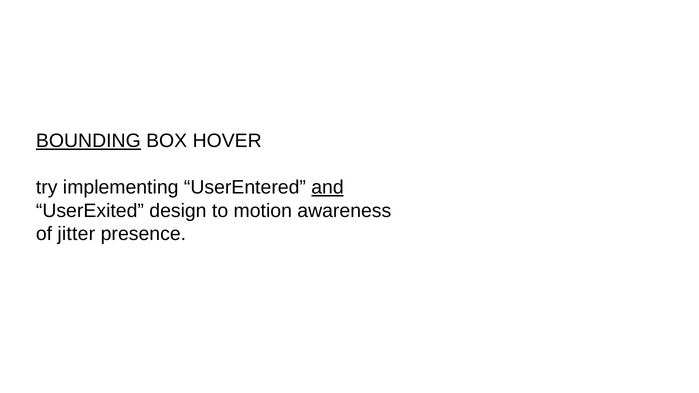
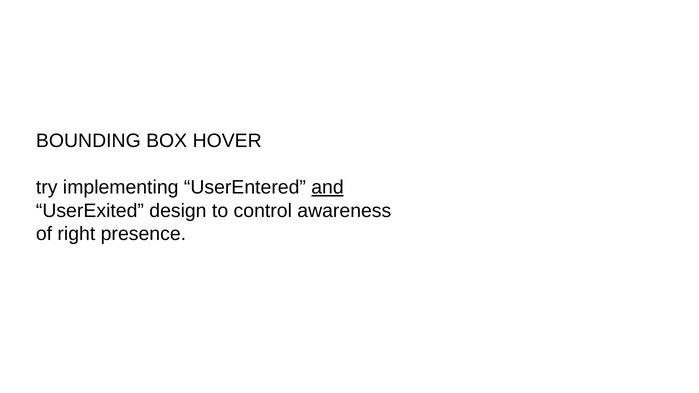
BOUNDING underline: present -> none
motion: motion -> control
jitter: jitter -> right
